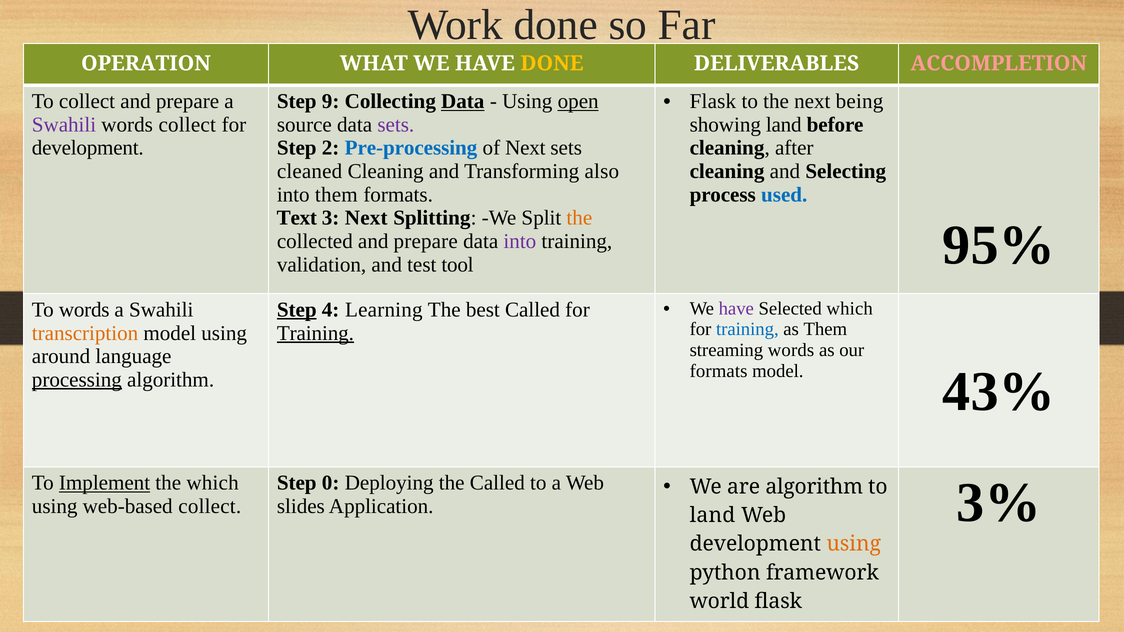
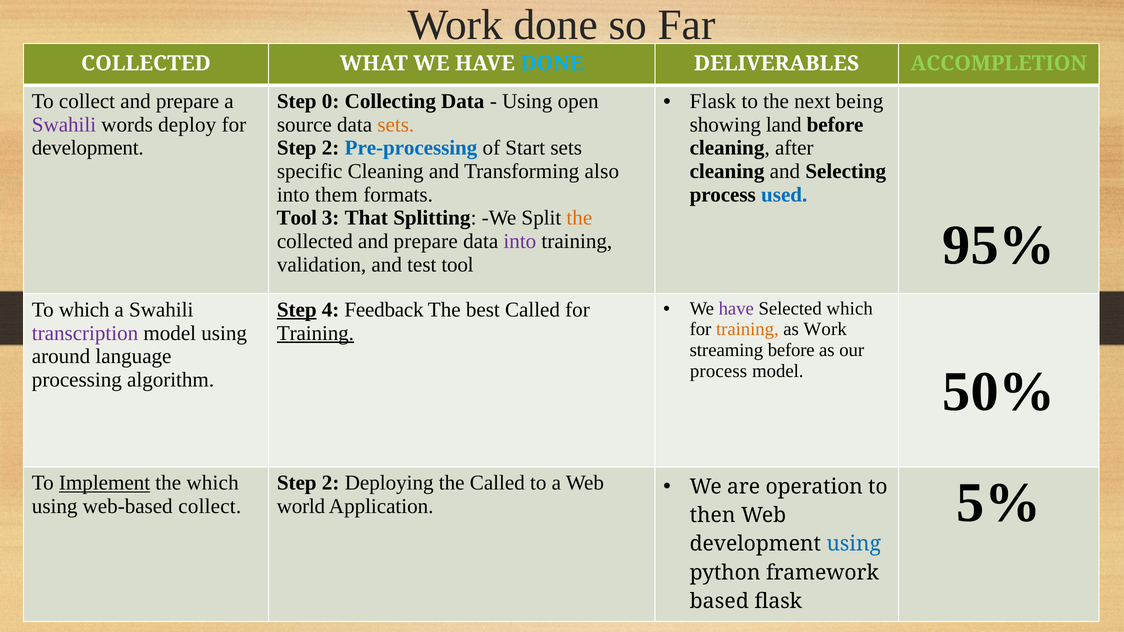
OPERATION at (146, 63): OPERATION -> COLLECTED
DONE at (552, 63) colour: yellow -> light blue
ACCOMPLETION colour: pink -> light green
9: 9 -> 0
Data at (463, 101) underline: present -> none
open underline: present -> none
words collect: collect -> deploy
sets at (396, 125) colour: purple -> orange
of Next: Next -> Start
cleaned: cleaned -> specific
Text at (297, 218): Text -> Tool
3 Next: Next -> That
To words: words -> which
Learning: Learning -> Feedback
training at (747, 329) colour: blue -> orange
as Them: Them -> Work
transcription colour: orange -> purple
streaming words: words -> before
formats at (719, 371): formats -> process
43%: 43% -> 50%
processing underline: present -> none
0 at (331, 483): 0 -> 2
are algorithm: algorithm -> operation
3%: 3% -> 5%
slides: slides -> world
land at (713, 516): land -> then
using at (854, 544) colour: orange -> blue
world: world -> based
